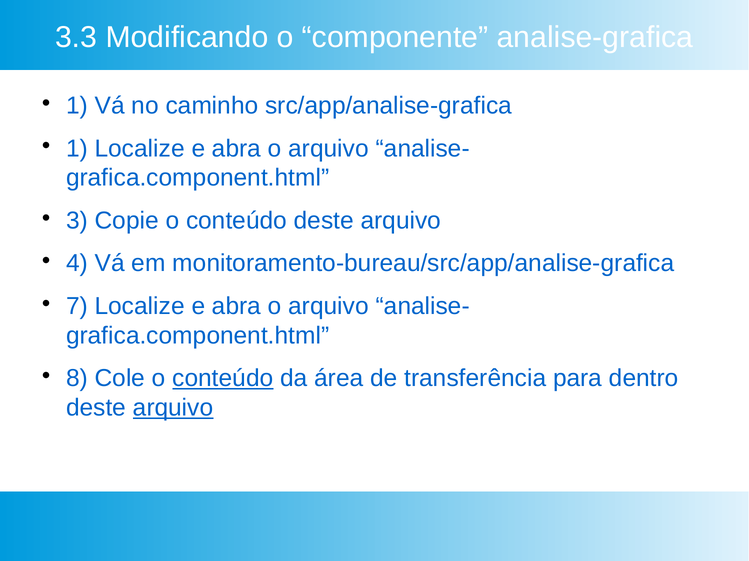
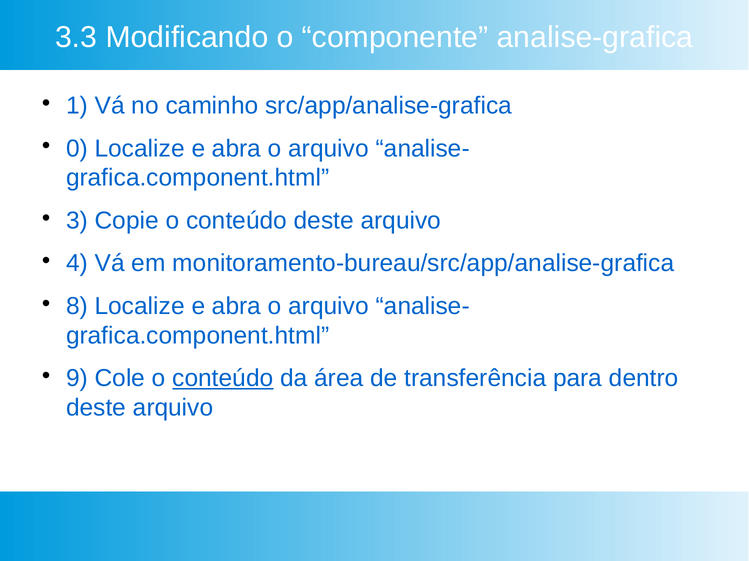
1 at (77, 149): 1 -> 0
7: 7 -> 8
8: 8 -> 9
arquivo at (173, 408) underline: present -> none
